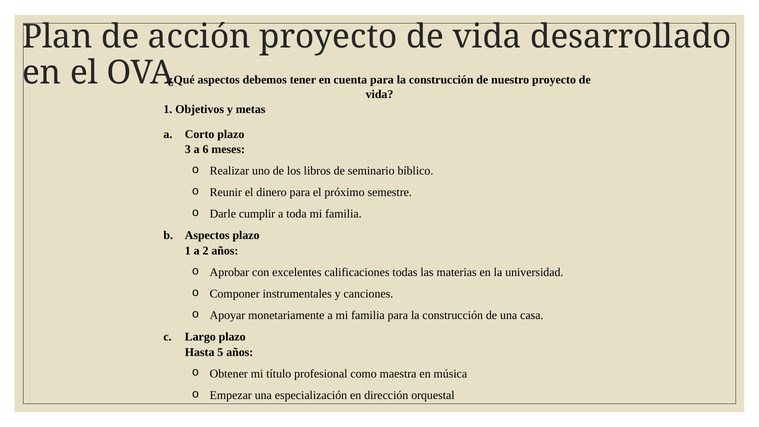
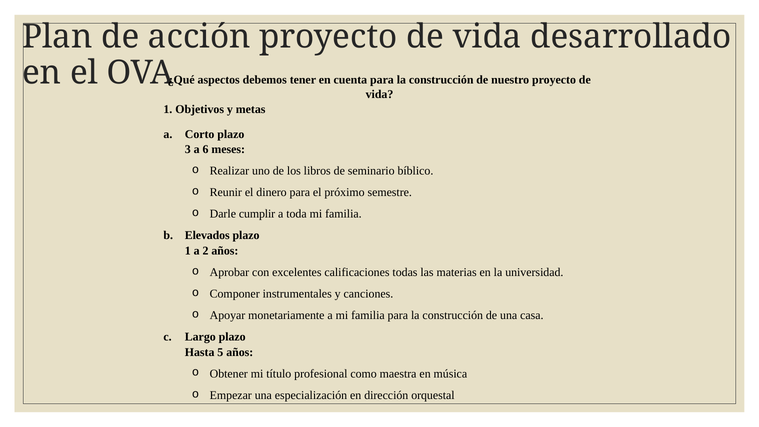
Aspectos at (207, 235): Aspectos -> Elevados
